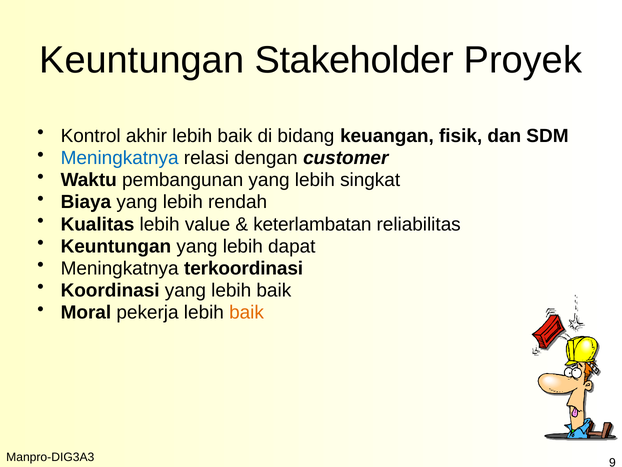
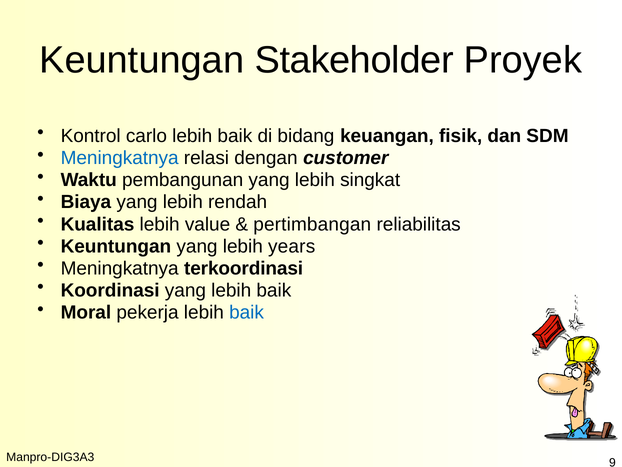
akhir: akhir -> carlo
keterlambatan: keterlambatan -> pertimbangan
dapat: dapat -> years
baik at (247, 312) colour: orange -> blue
